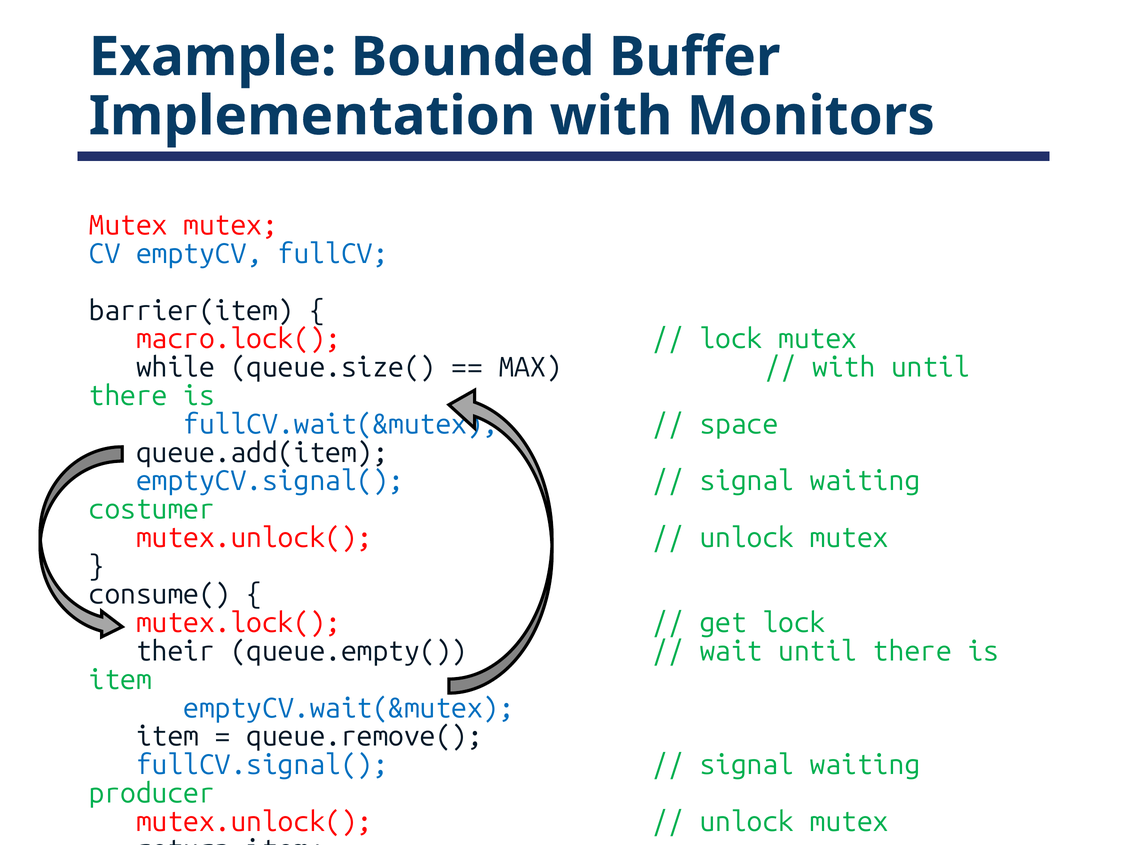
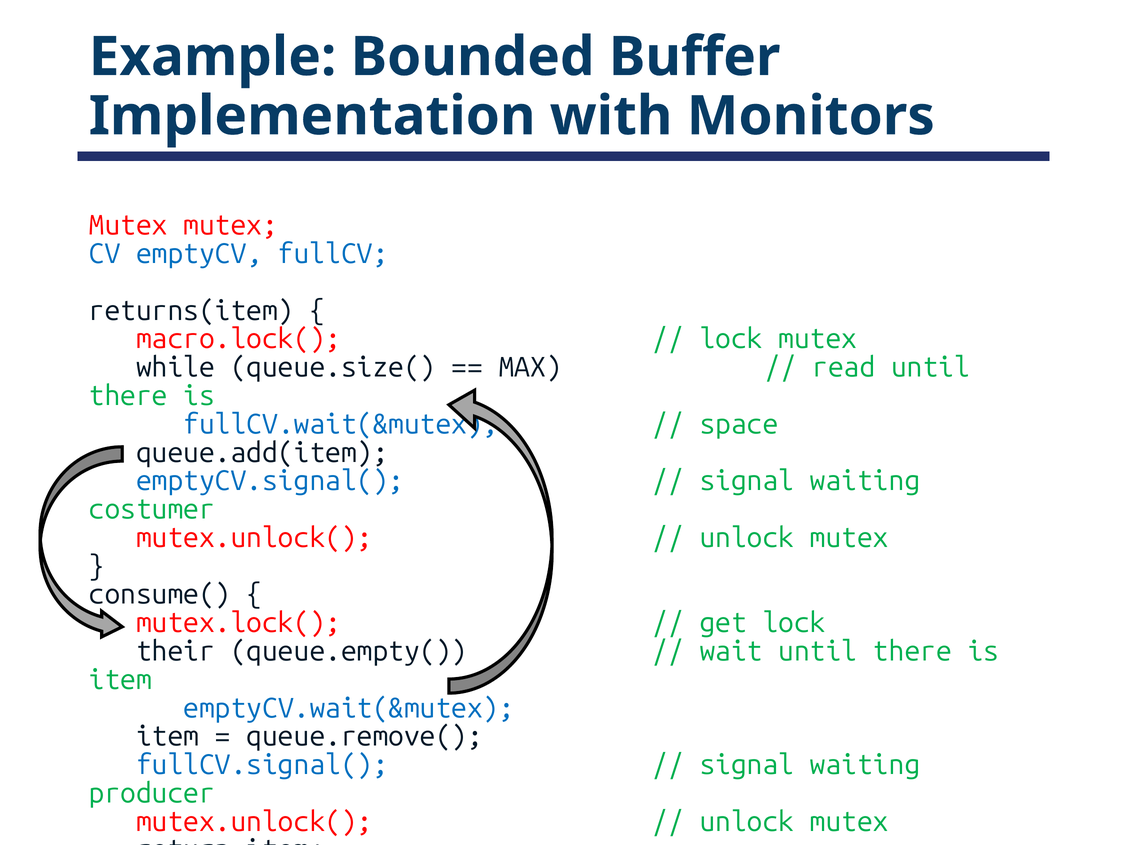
barrier(item: barrier(item -> returns(item
with at (844, 368): with -> read
